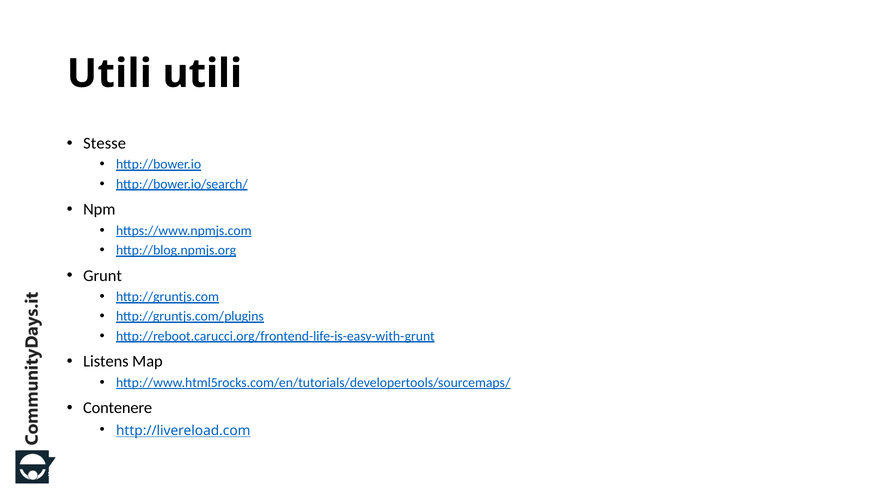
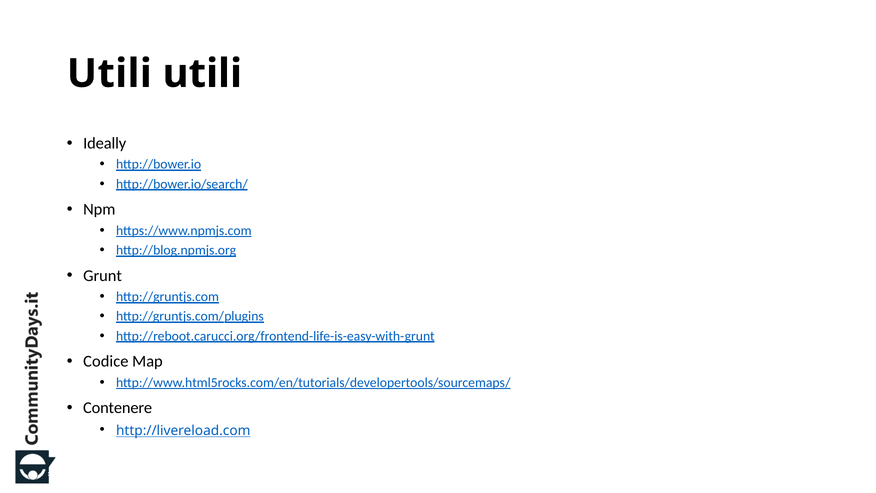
Stesse: Stesse -> Ideally
Listens: Listens -> Codice
